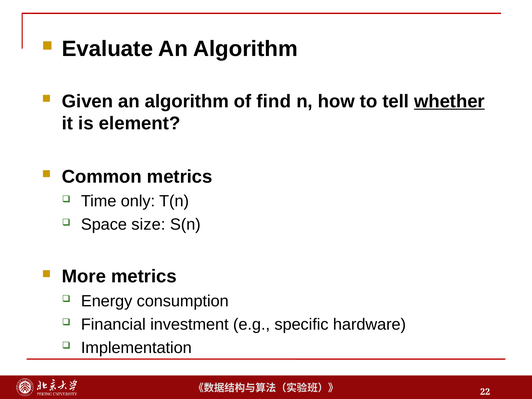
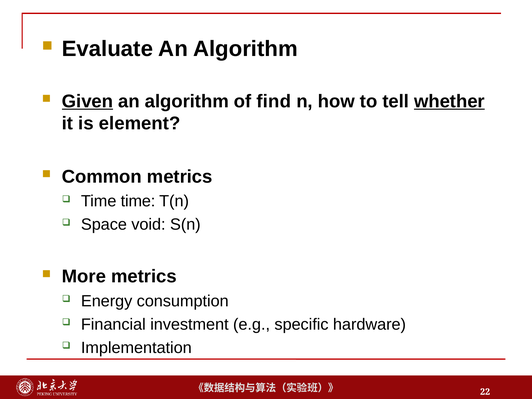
Given underline: none -> present
Time only: only -> time
size: size -> void
